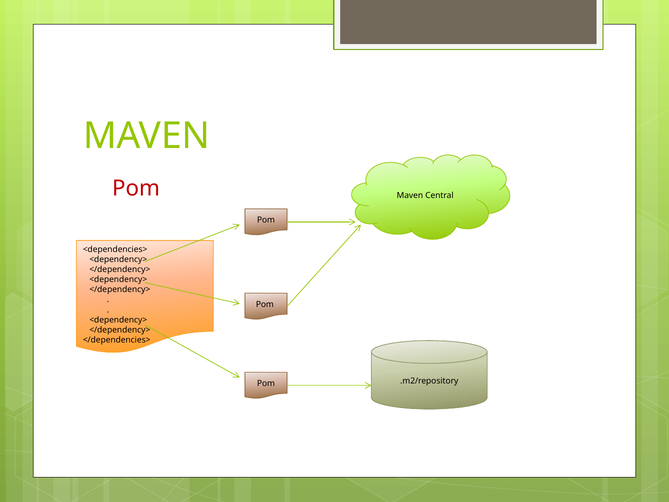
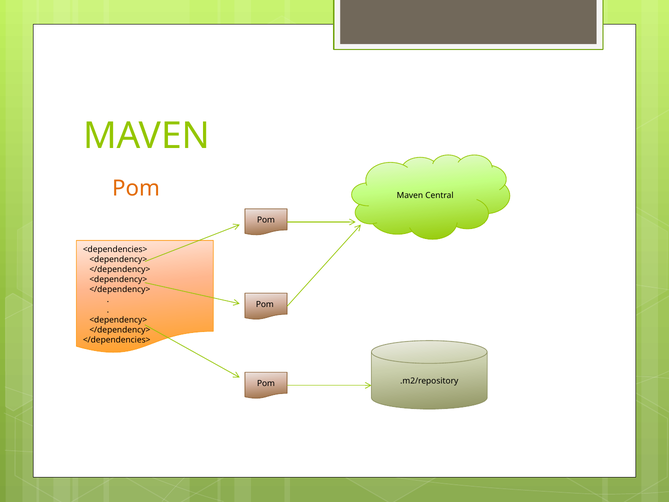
Pom at (136, 188) colour: red -> orange
